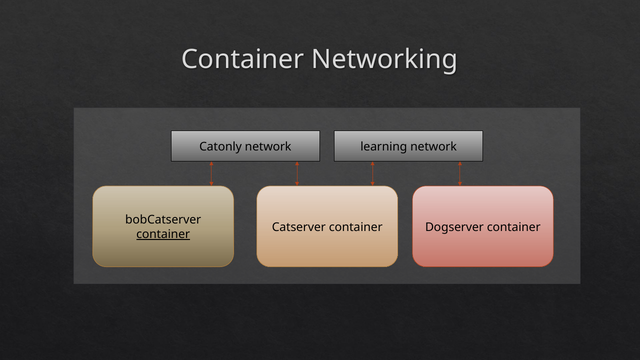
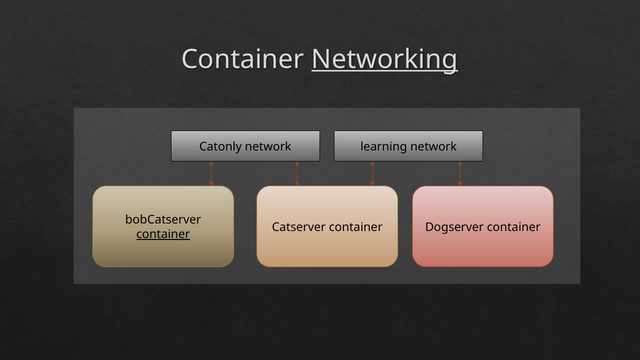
Networking underline: none -> present
